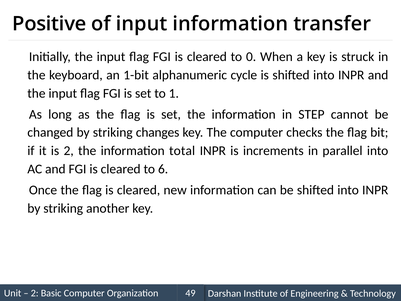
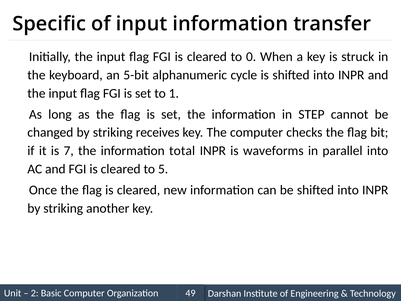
Positive: Positive -> Specific
1-bit: 1-bit -> 5-bit
changes: changes -> receives
is 2: 2 -> 7
increments: increments -> waveforms
6: 6 -> 5
